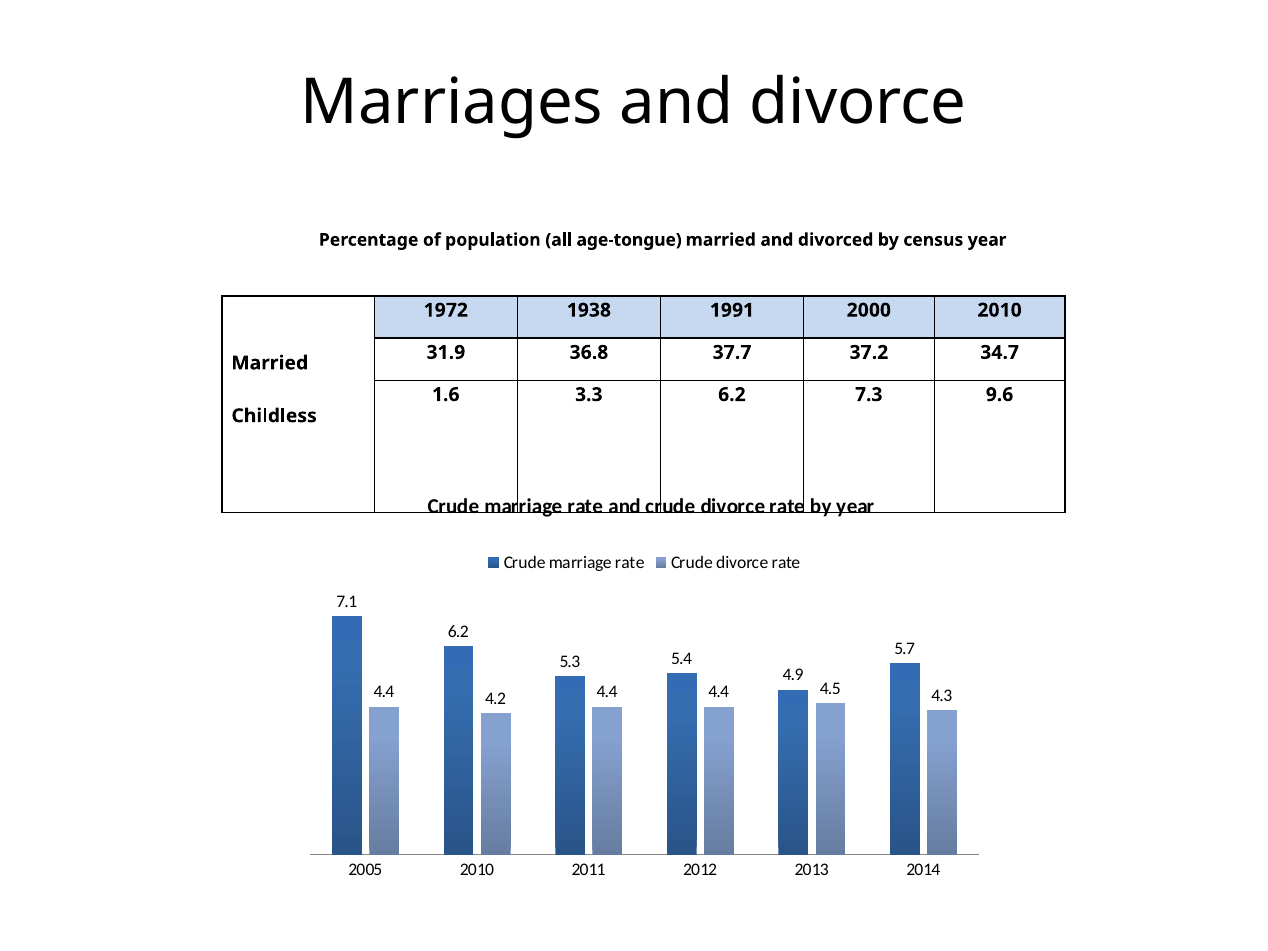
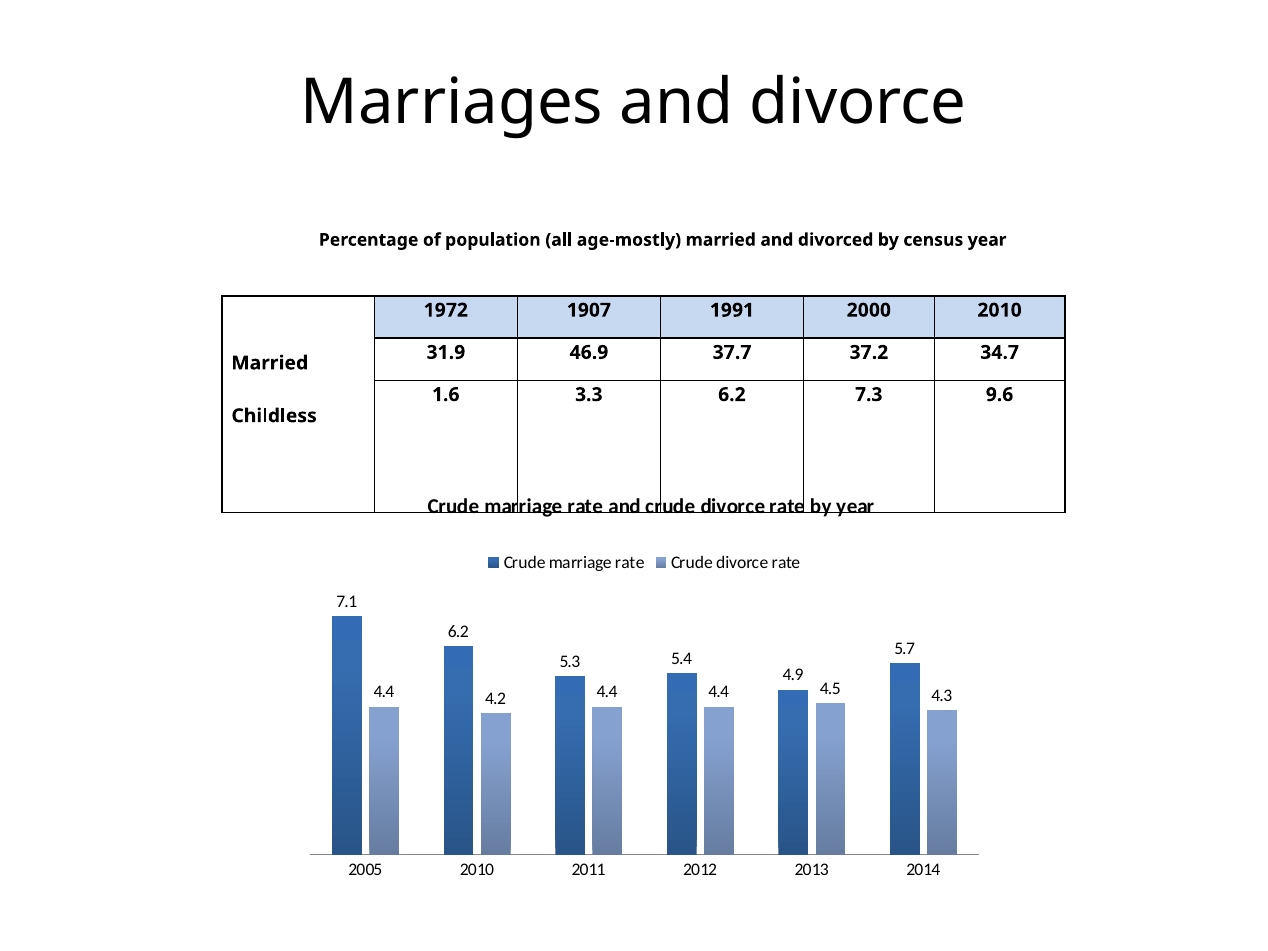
age-tongue: age-tongue -> age-mostly
1938: 1938 -> 1907
36.8: 36.8 -> 46.9
